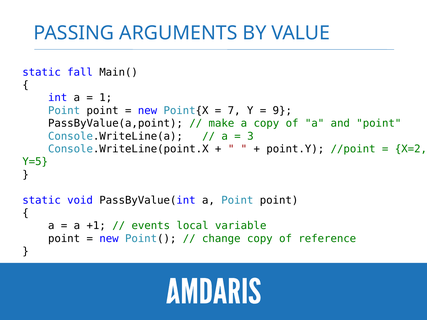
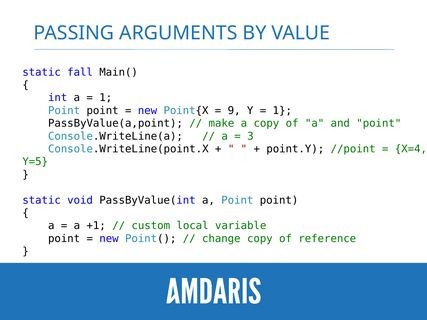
7: 7 -> 9
9 at (282, 111): 9 -> 1
X=2: X=2 -> X=4
events: events -> custom
